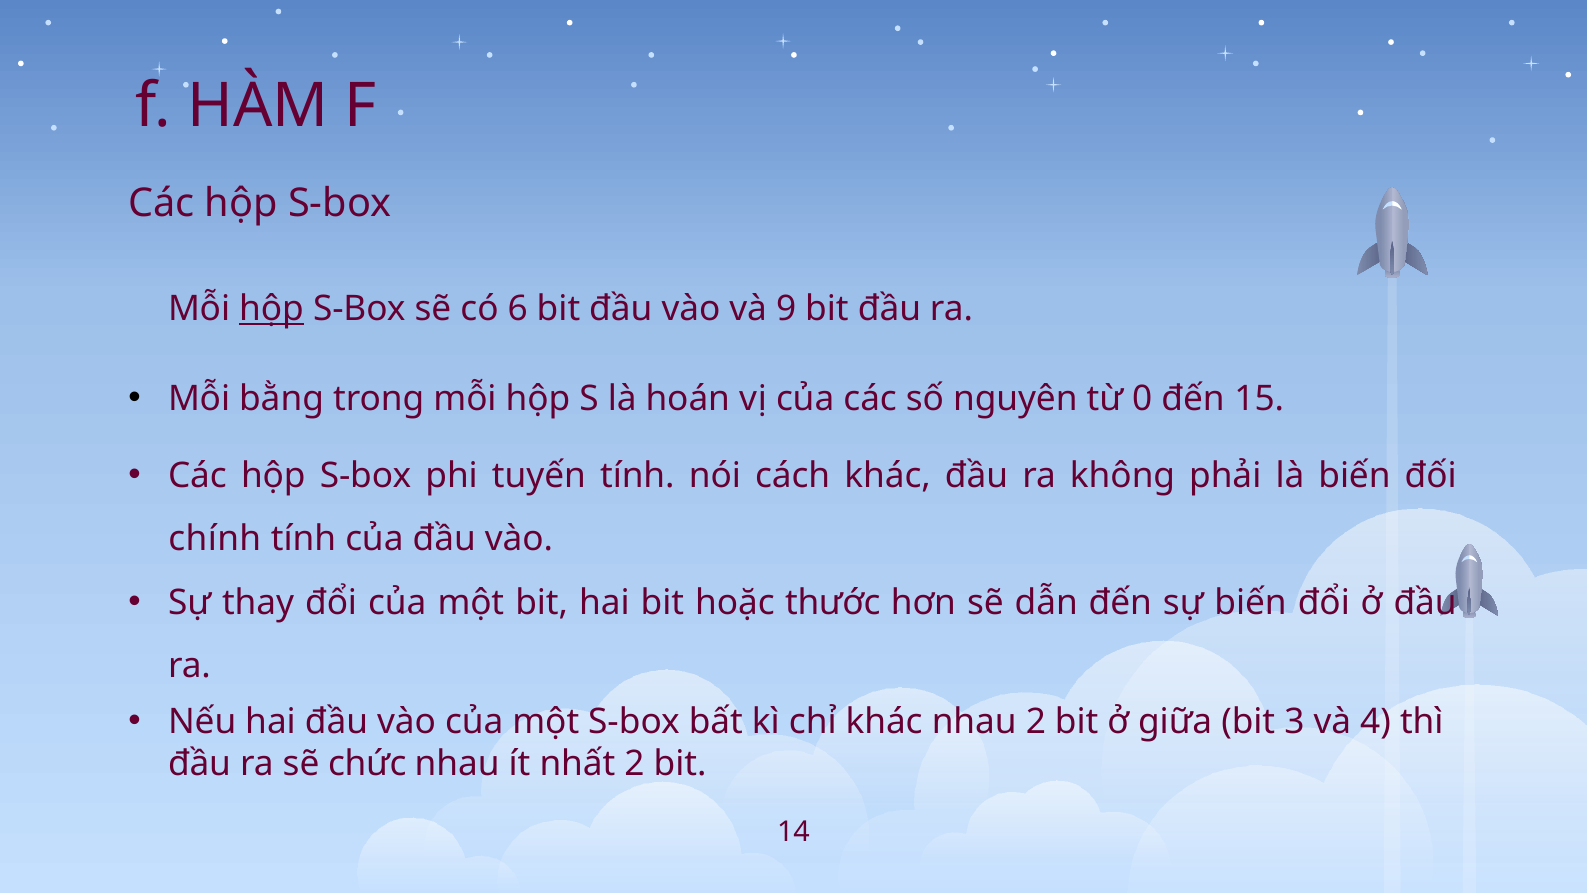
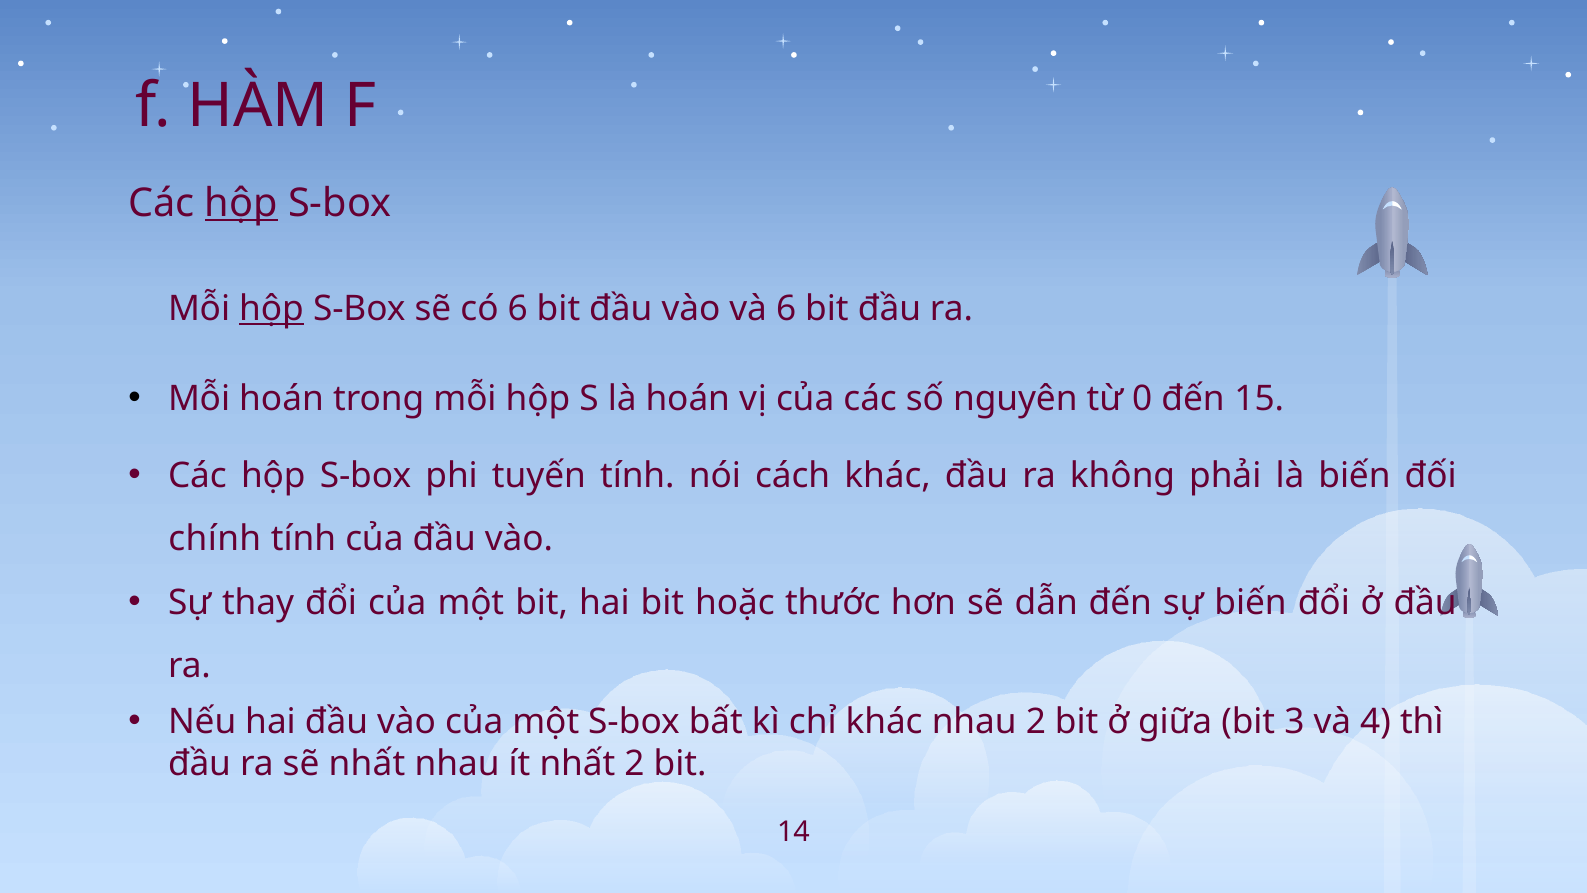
hộp at (241, 203) underline: none -> present
và 9: 9 -> 6
Mỗi bằng: bằng -> hoán
sẽ chức: chức -> nhất
